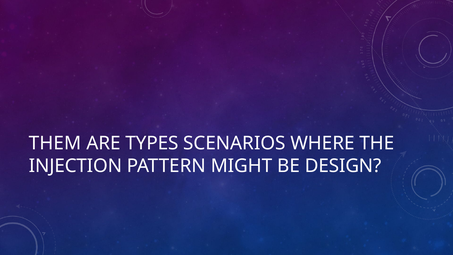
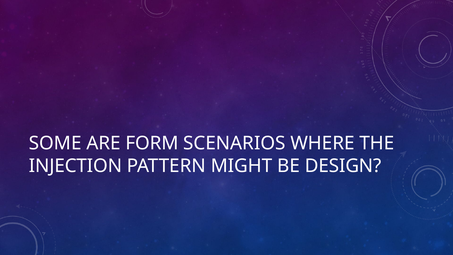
THEM: THEM -> SOME
TYPES: TYPES -> FORM
